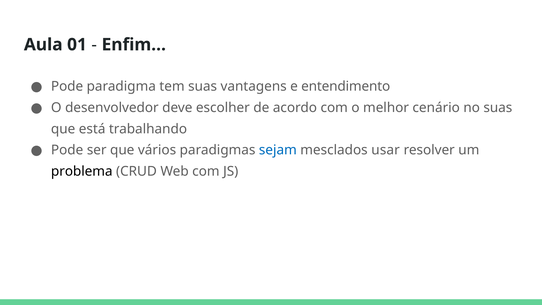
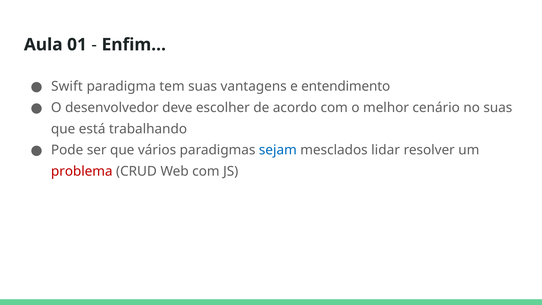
Pode at (67, 86): Pode -> Swift
usar: usar -> lidar
problema colour: black -> red
